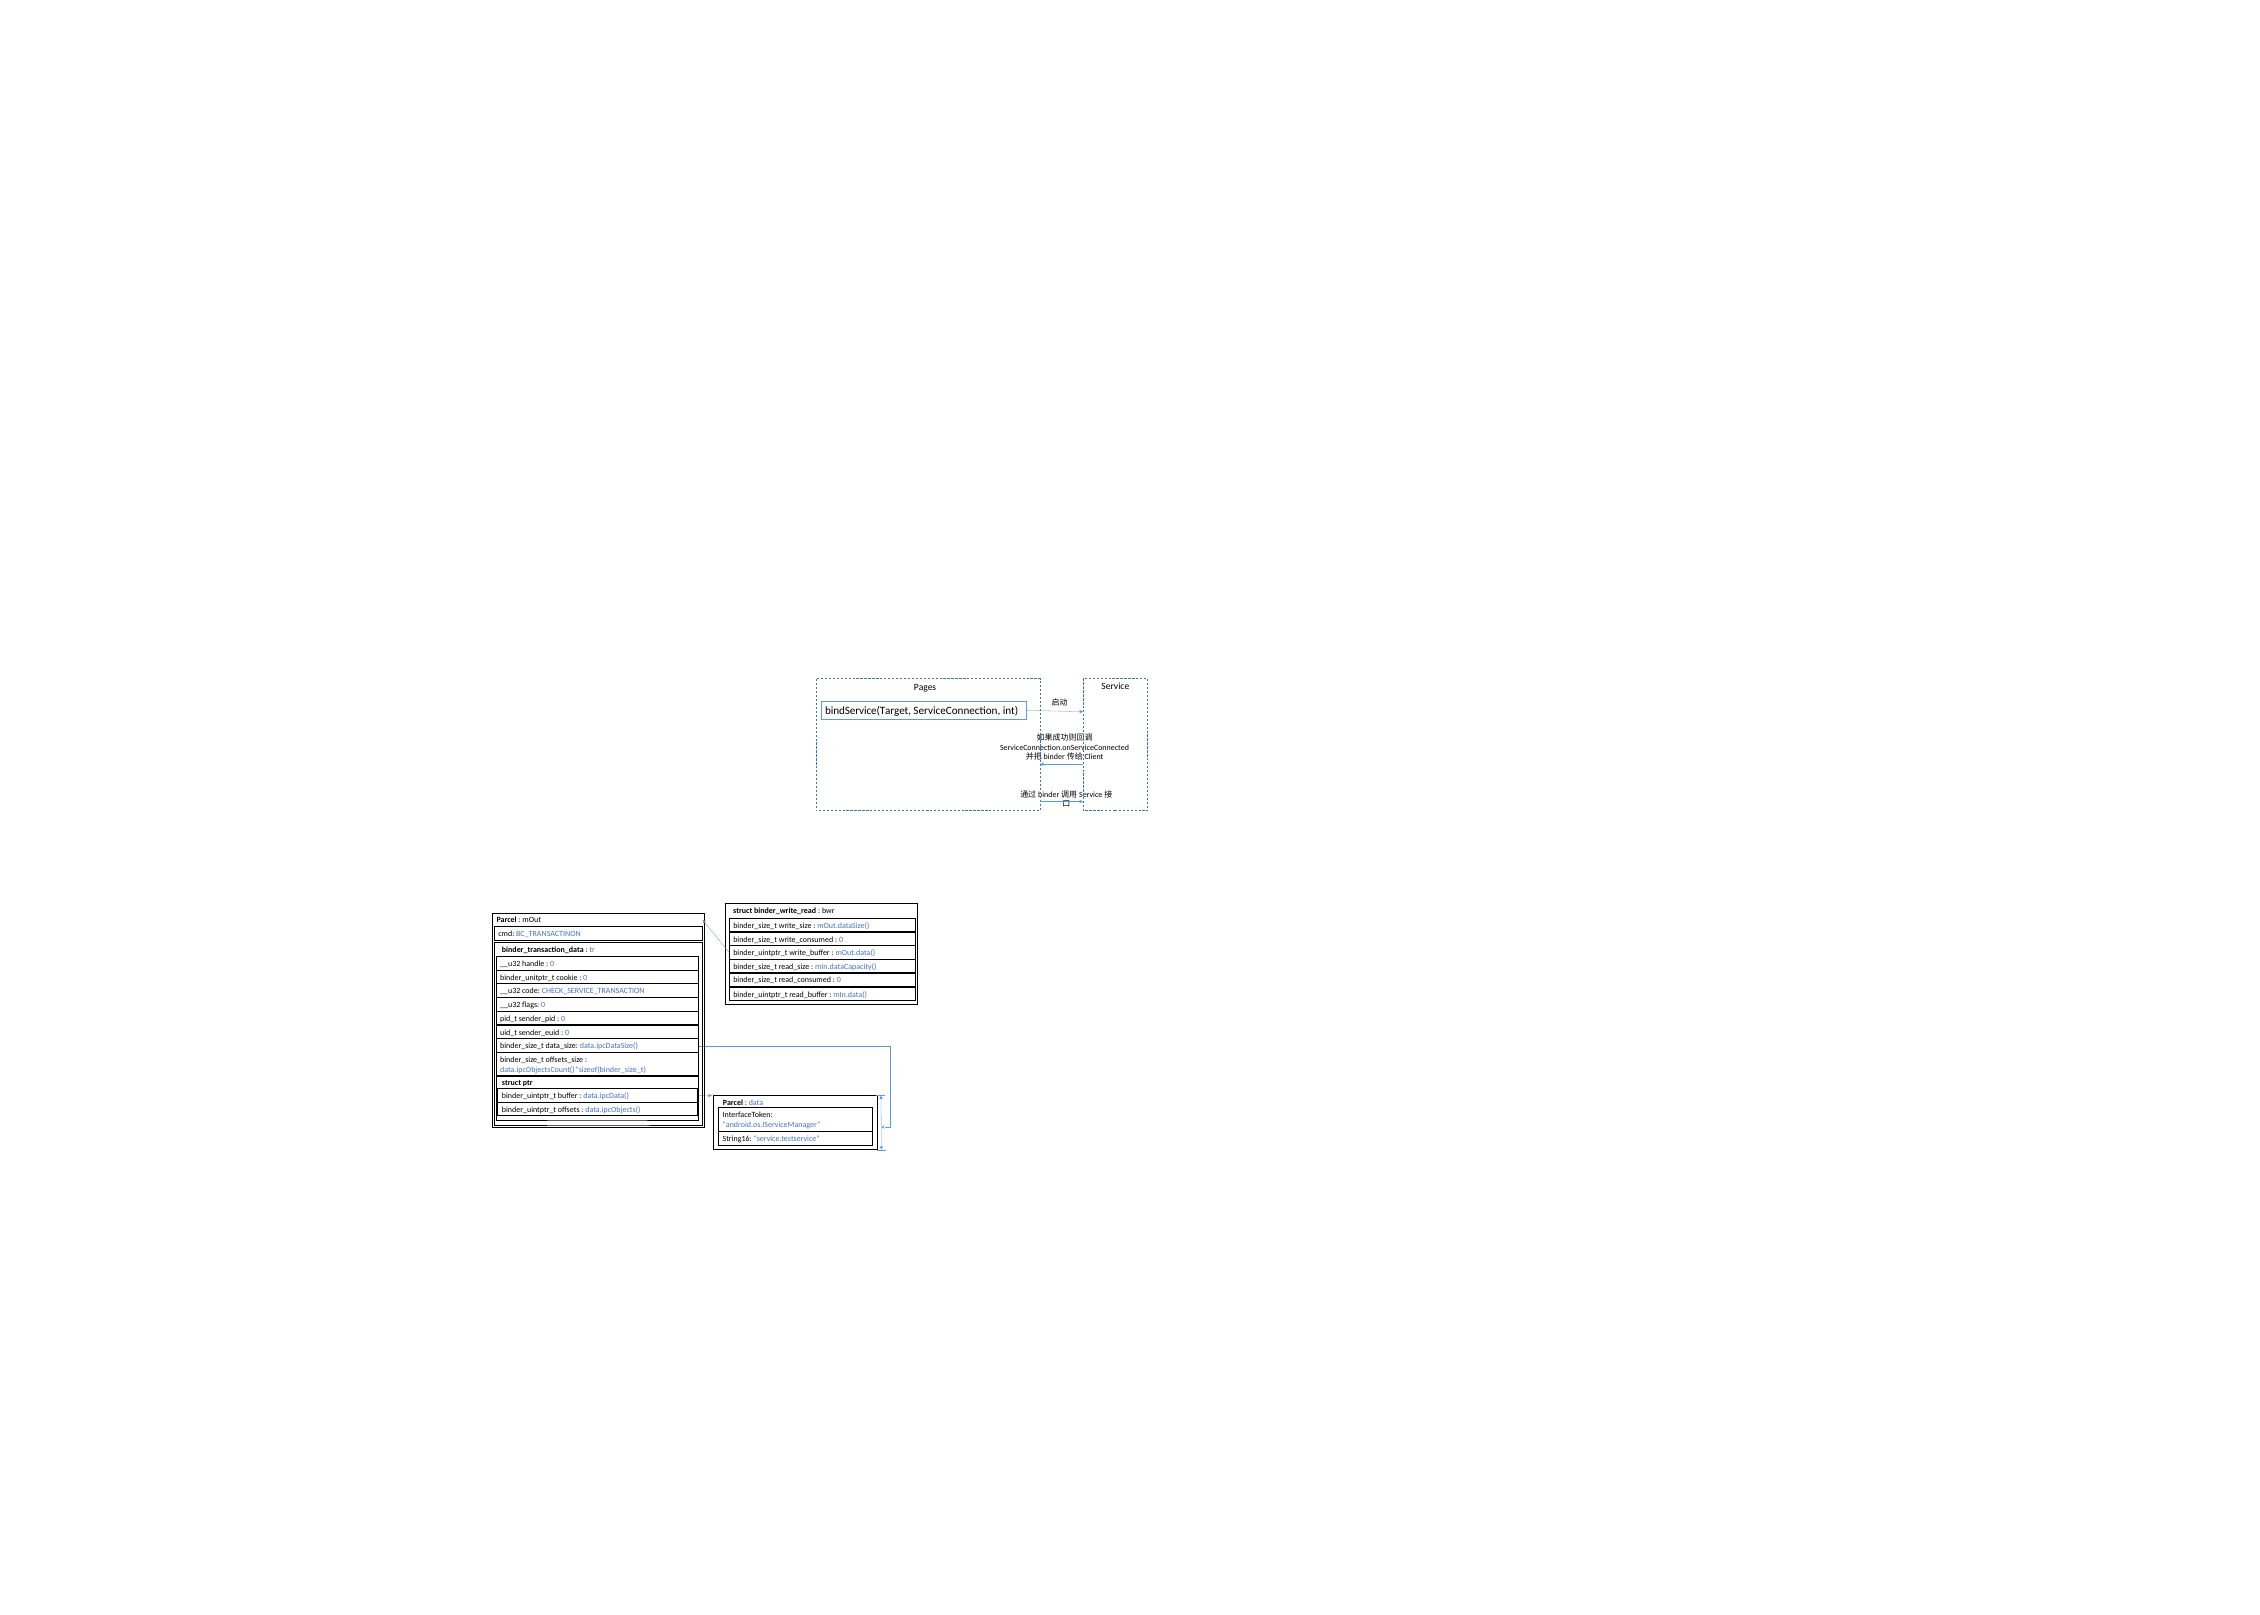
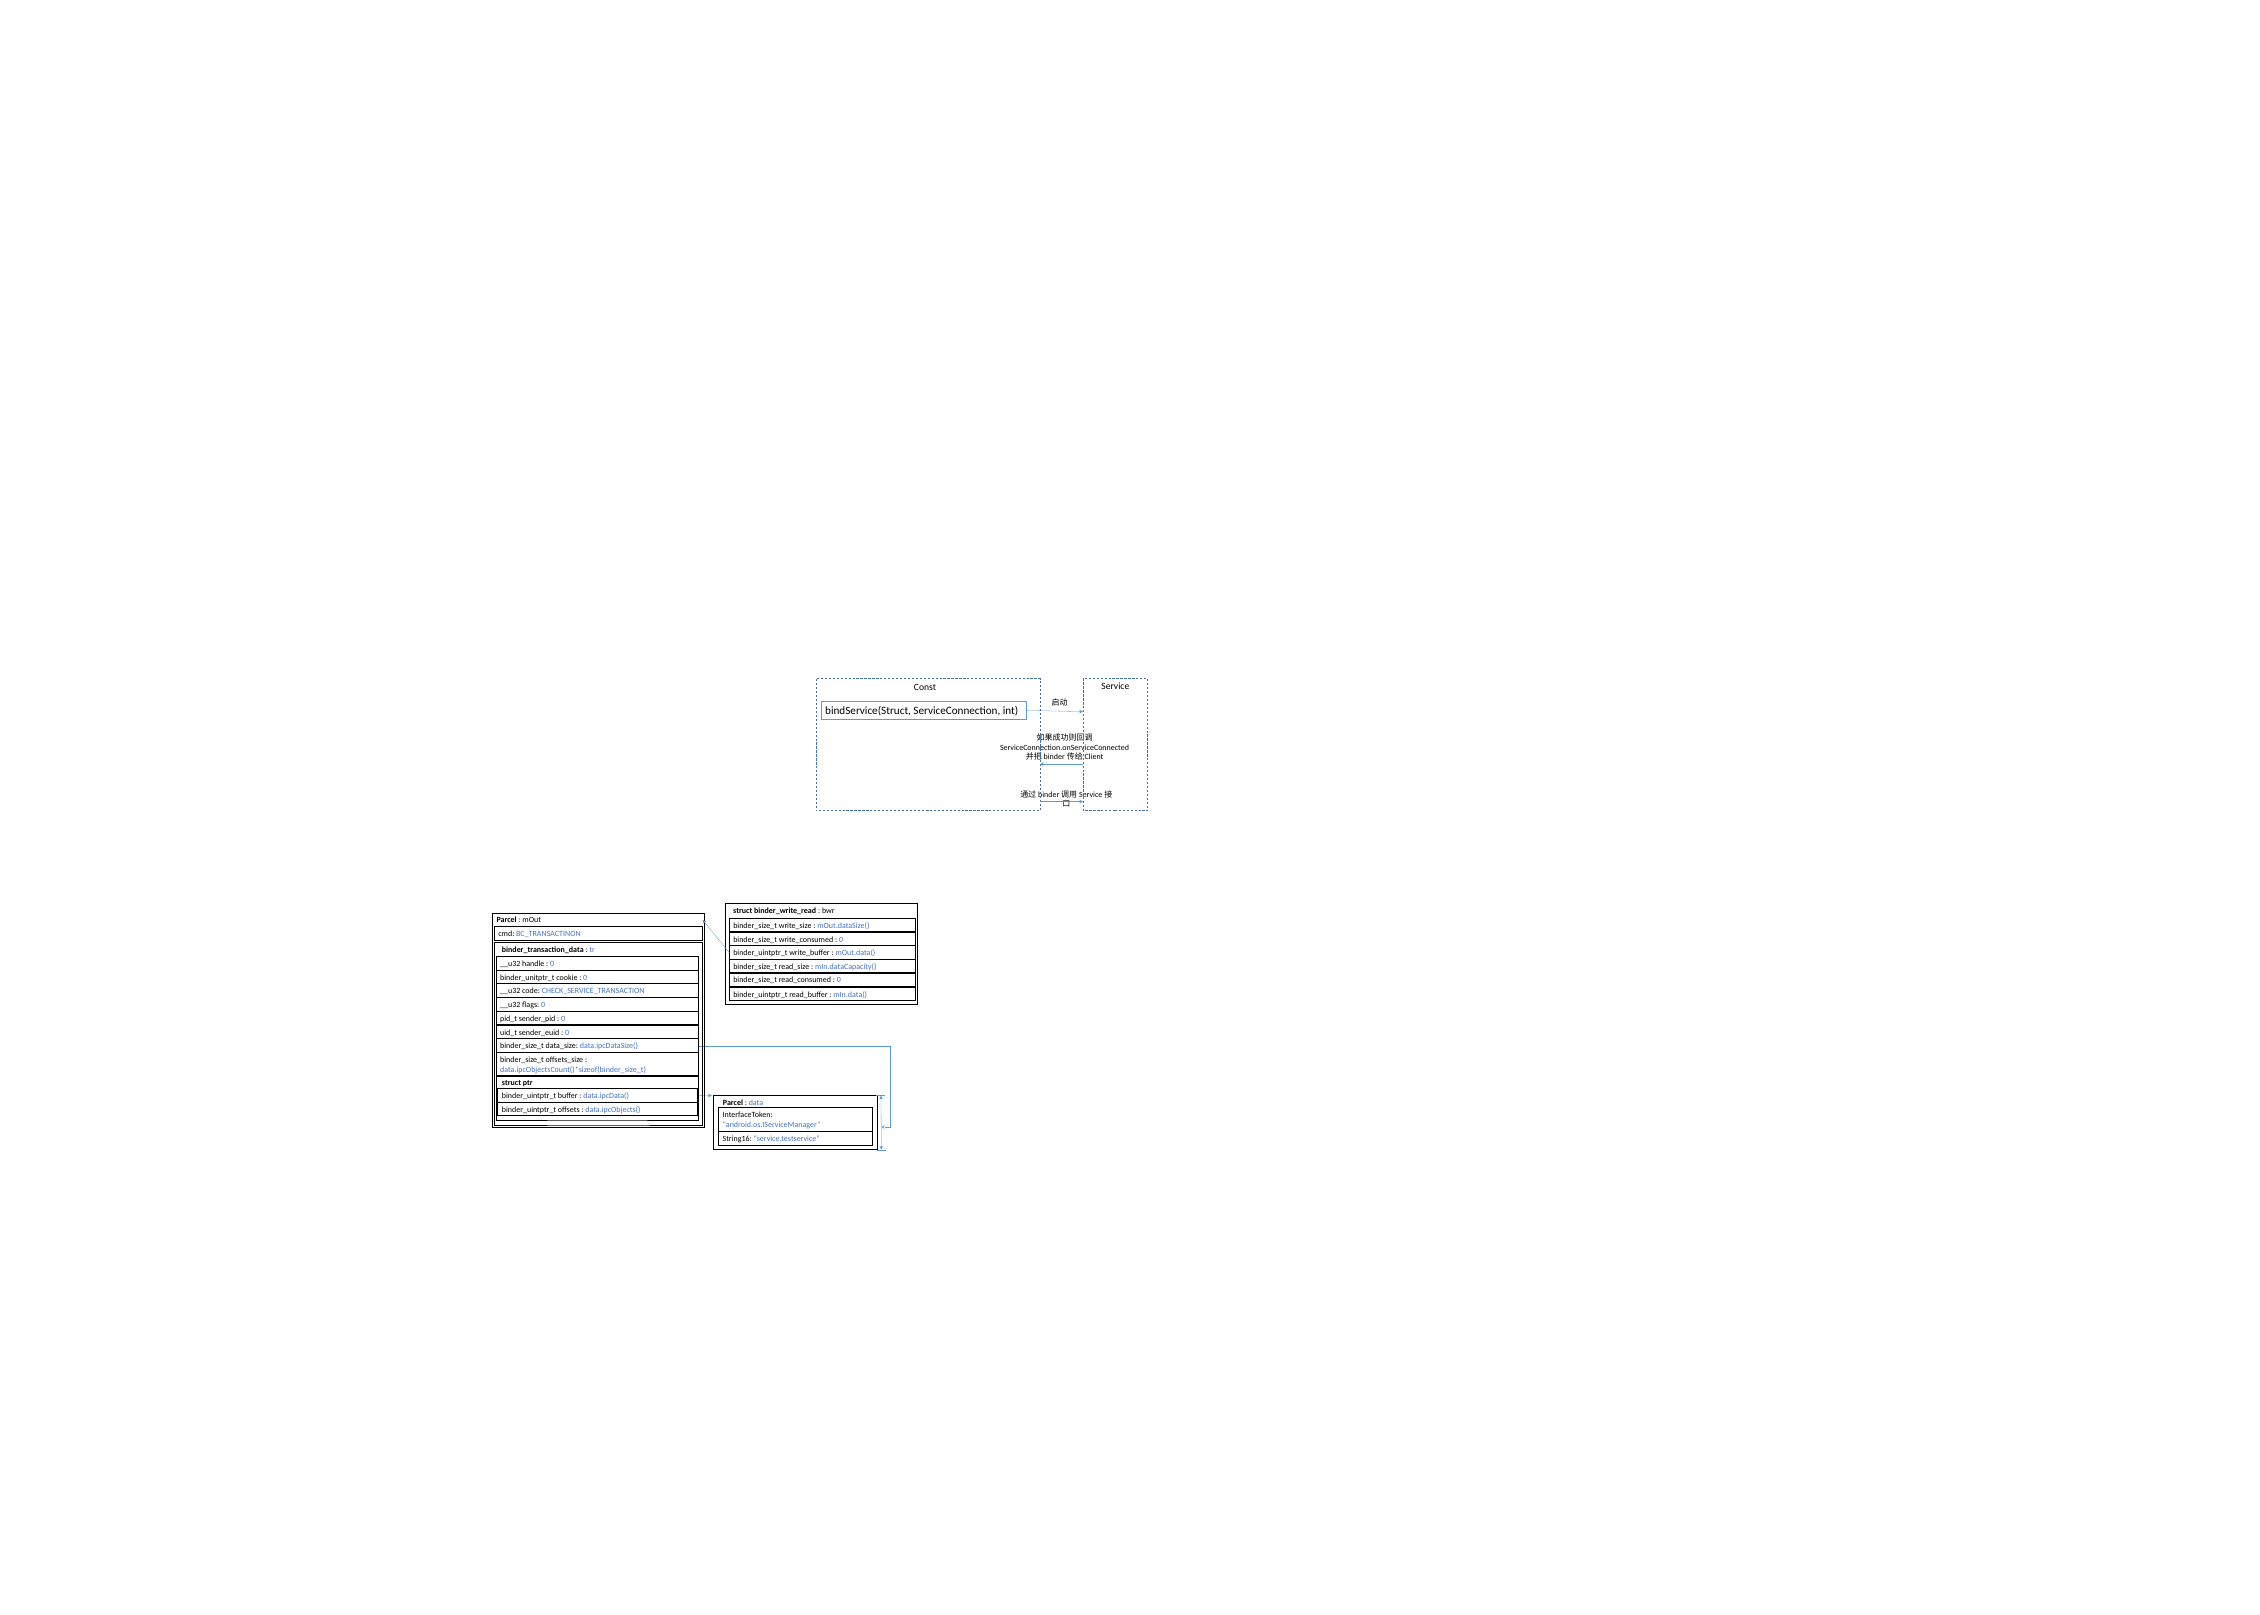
Pages: Pages -> Const
bindService(Target: bindService(Target -> bindService(Struct
